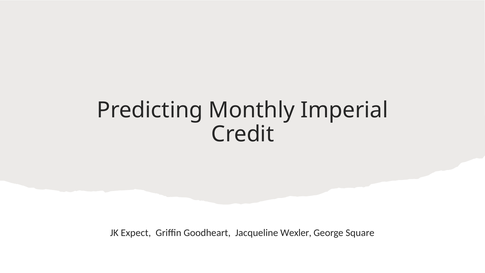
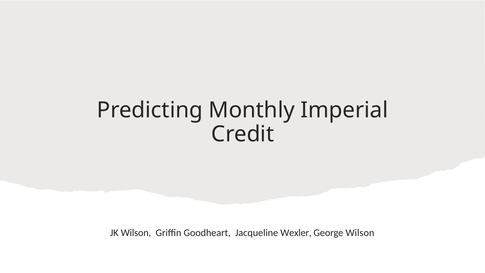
JK Expect: Expect -> Wilson
George Square: Square -> Wilson
